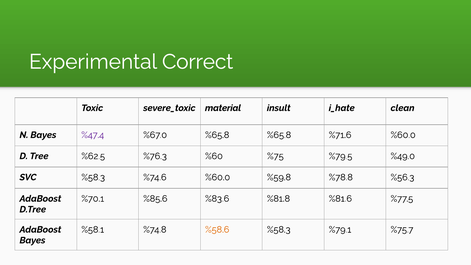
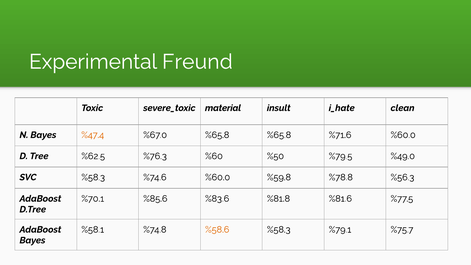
Correct: Correct -> Freund
%47.4 colour: purple -> orange
%75: %75 -> %50
